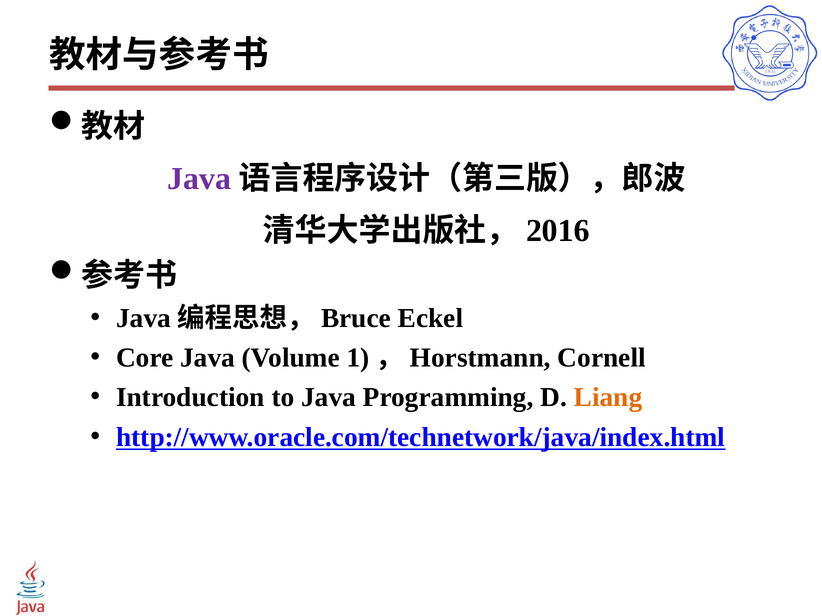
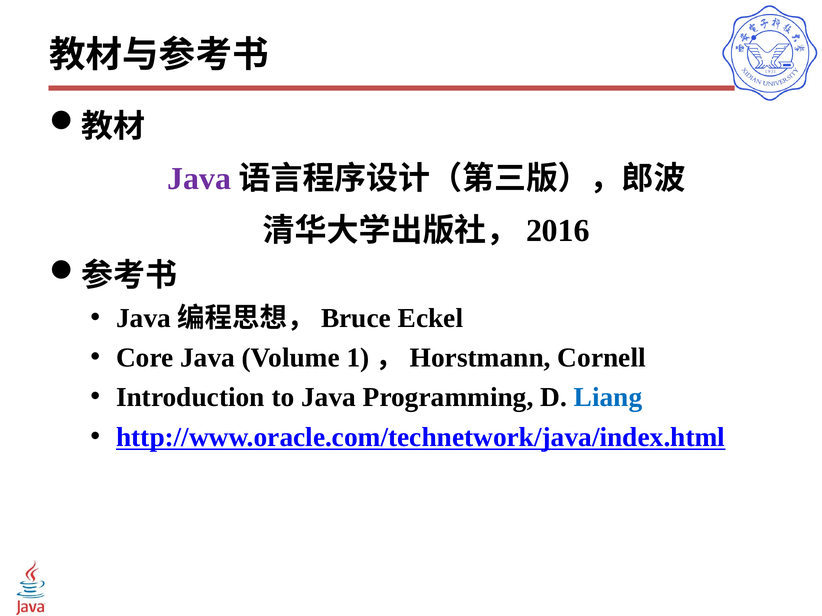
Liang colour: orange -> blue
